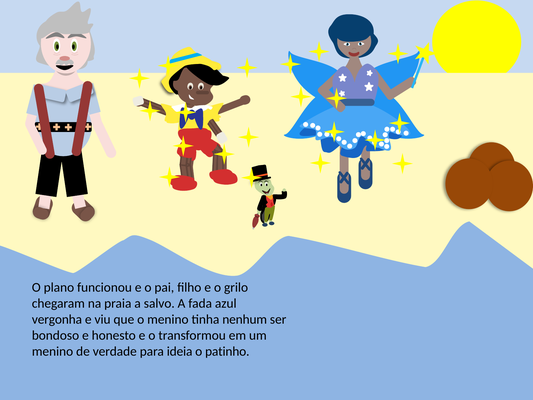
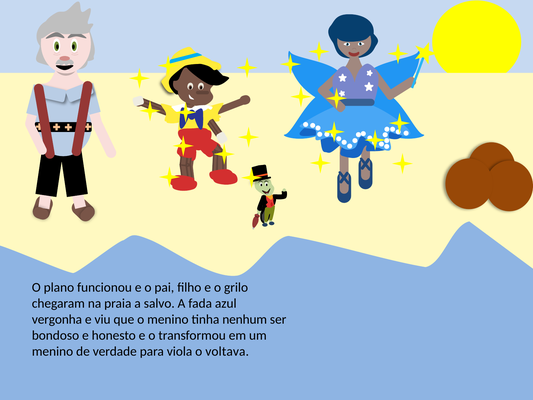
ideia: ideia -> viola
patinho: patinho -> voltava
